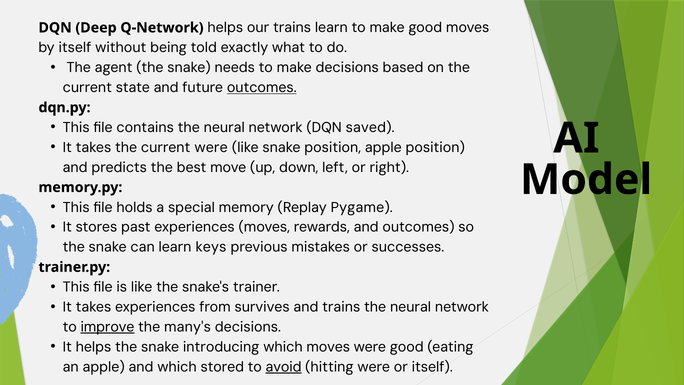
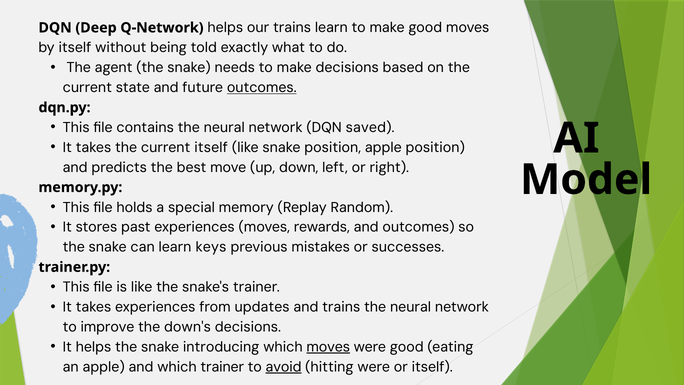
current were: were -> itself
Pygame: Pygame -> Random
survives: survives -> updates
improve underline: present -> none
many's: many's -> down's
moves at (328, 347) underline: none -> present
which stored: stored -> trainer
